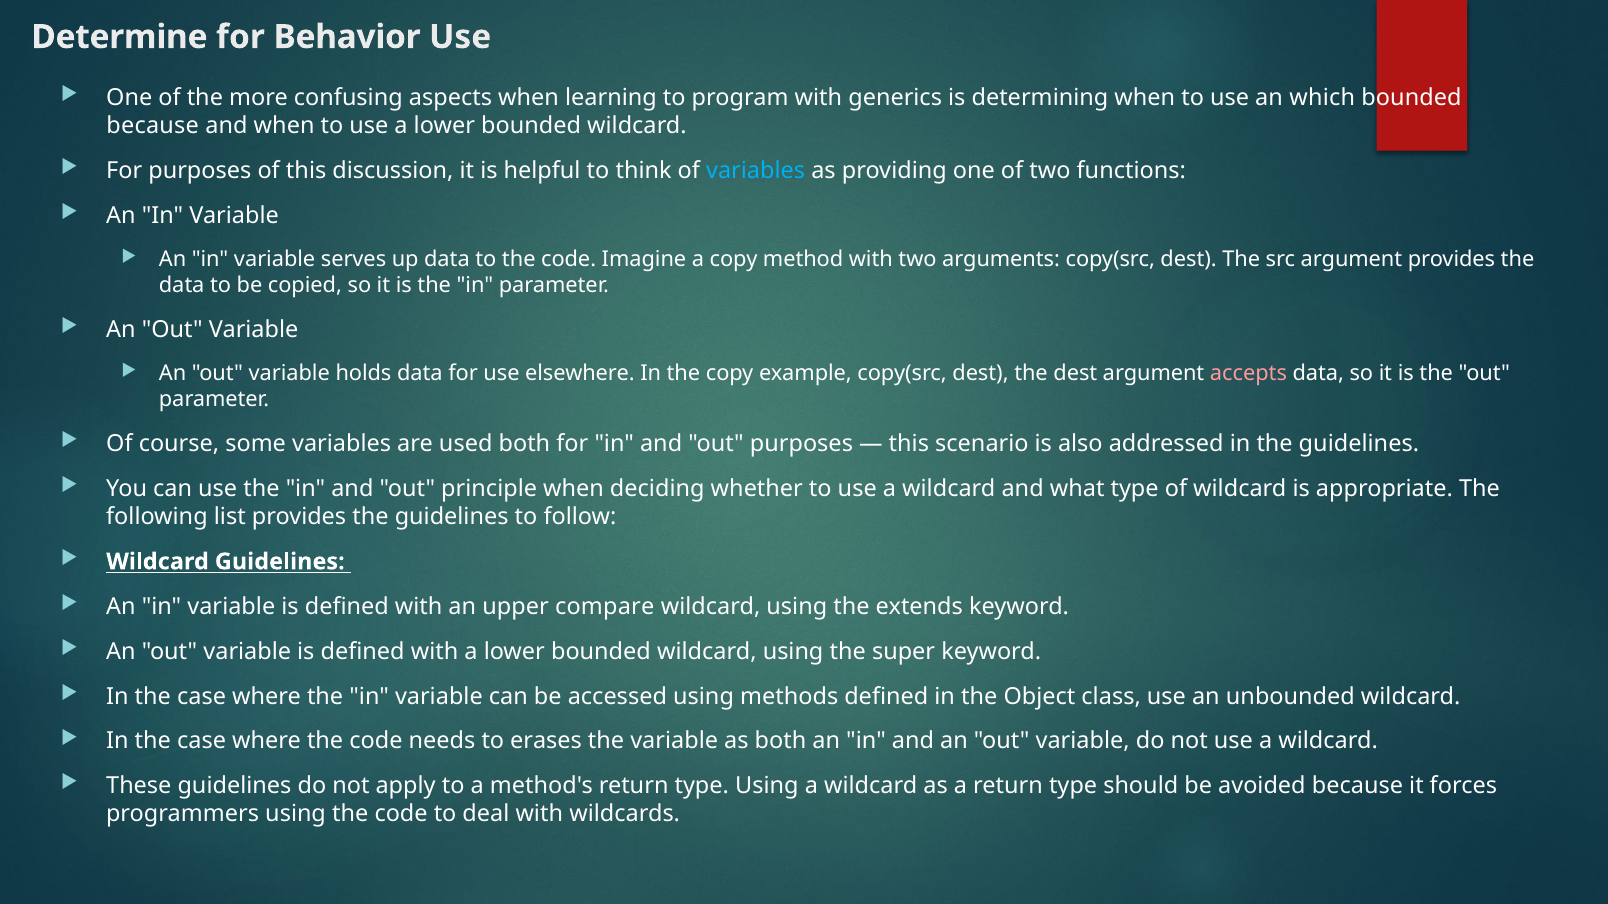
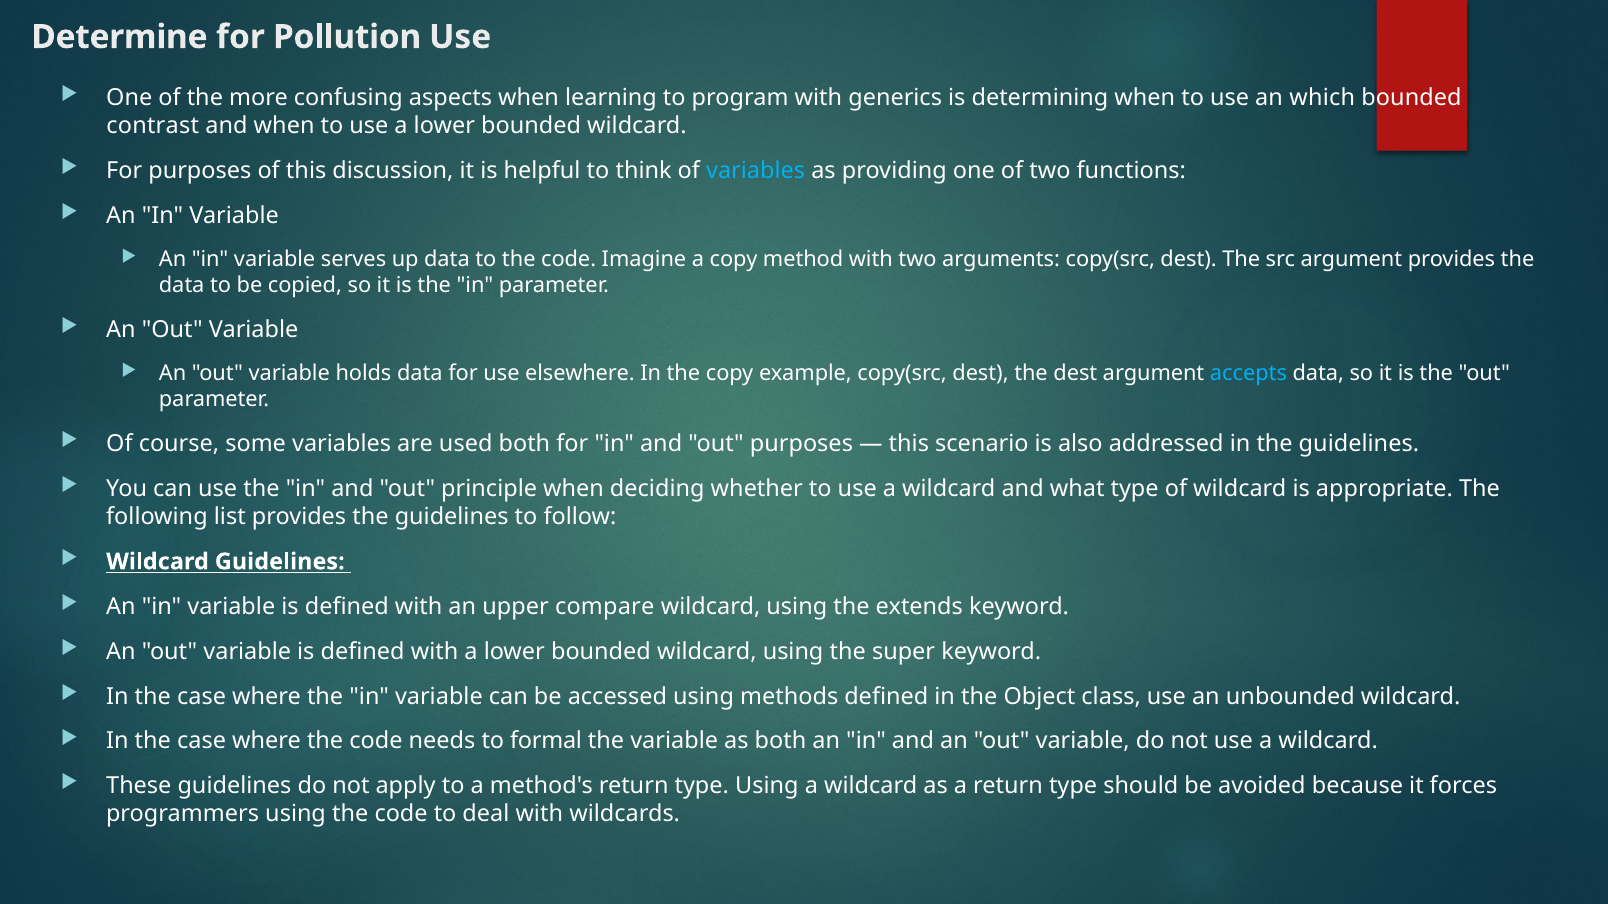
Behavior: Behavior -> Pollution
because at (153, 126): because -> contrast
accepts colour: pink -> light blue
erases: erases -> formal
